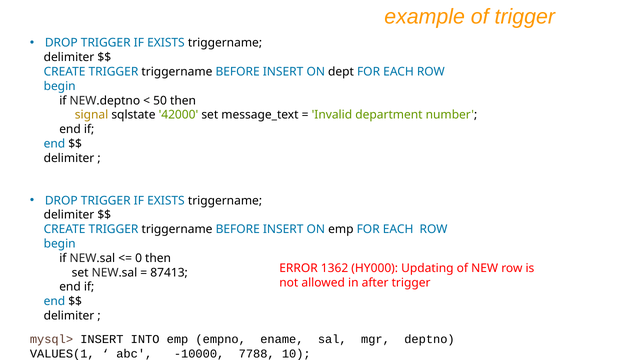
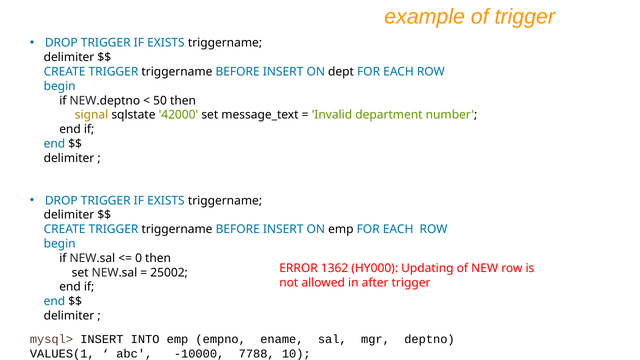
87413: 87413 -> 25002
